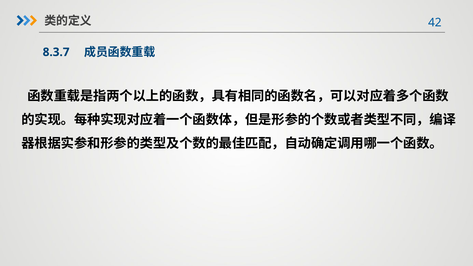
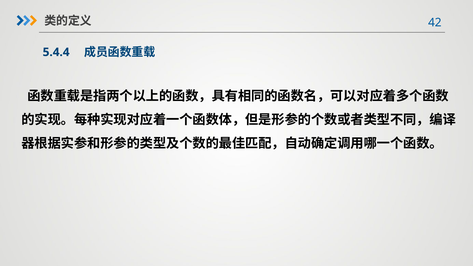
8.3.7: 8.3.7 -> 5.4.4
